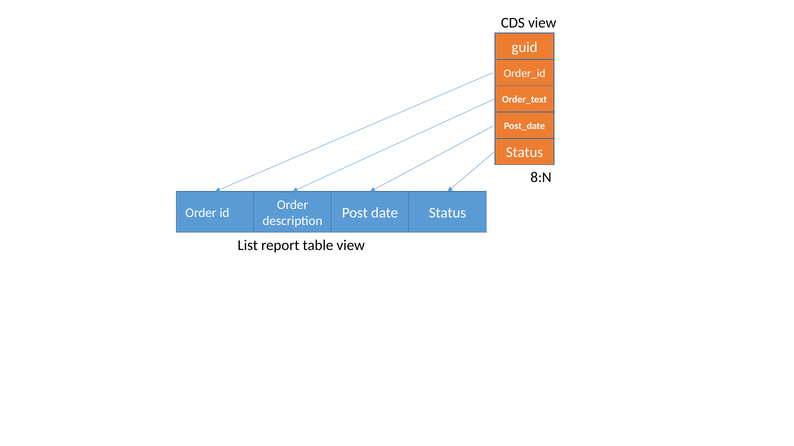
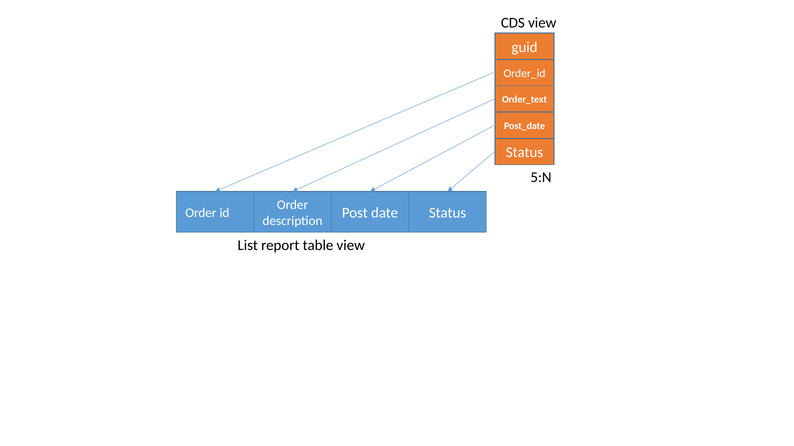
8:N: 8:N -> 5:N
